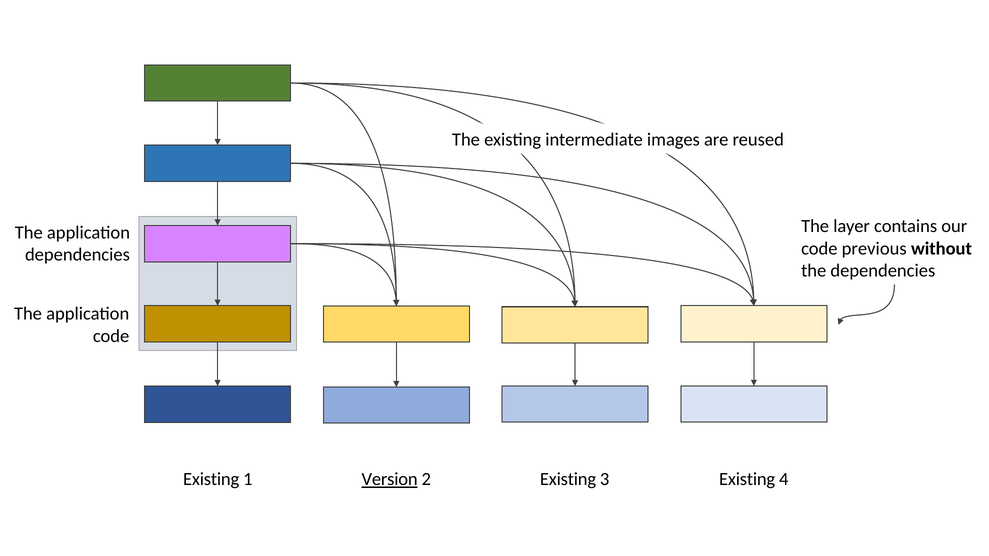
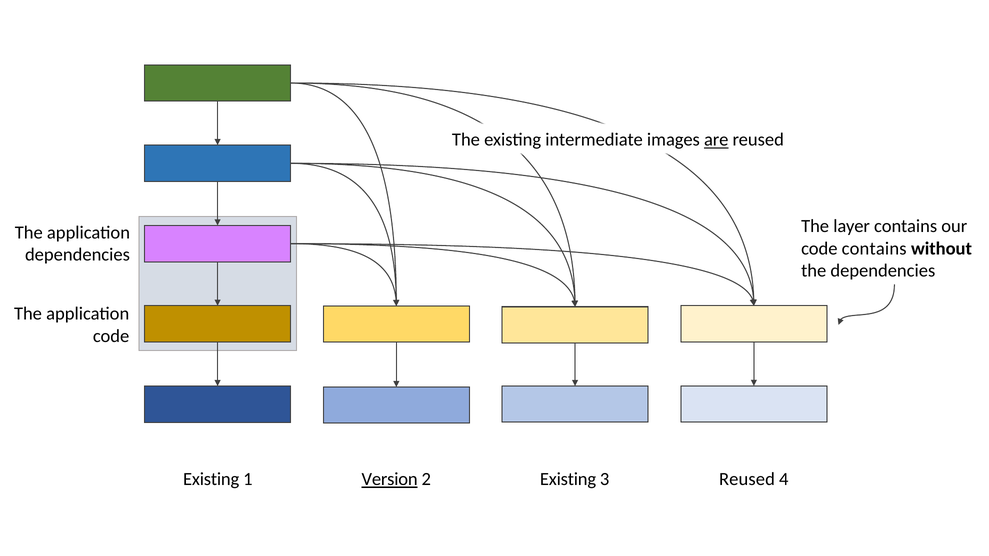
are underline: none -> present
code previous: previous -> contains
3 Existing: Existing -> Reused
